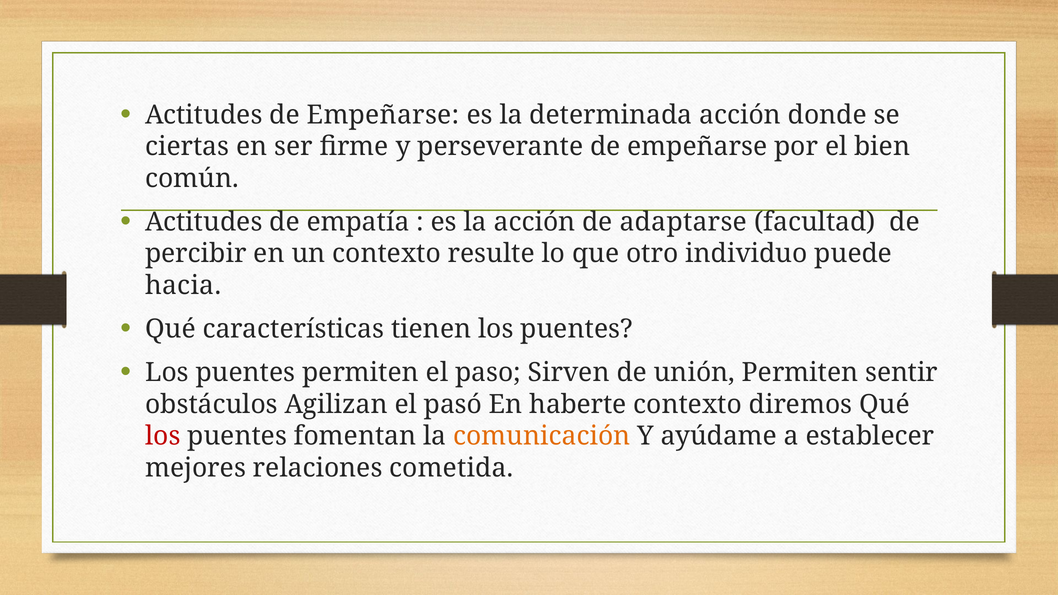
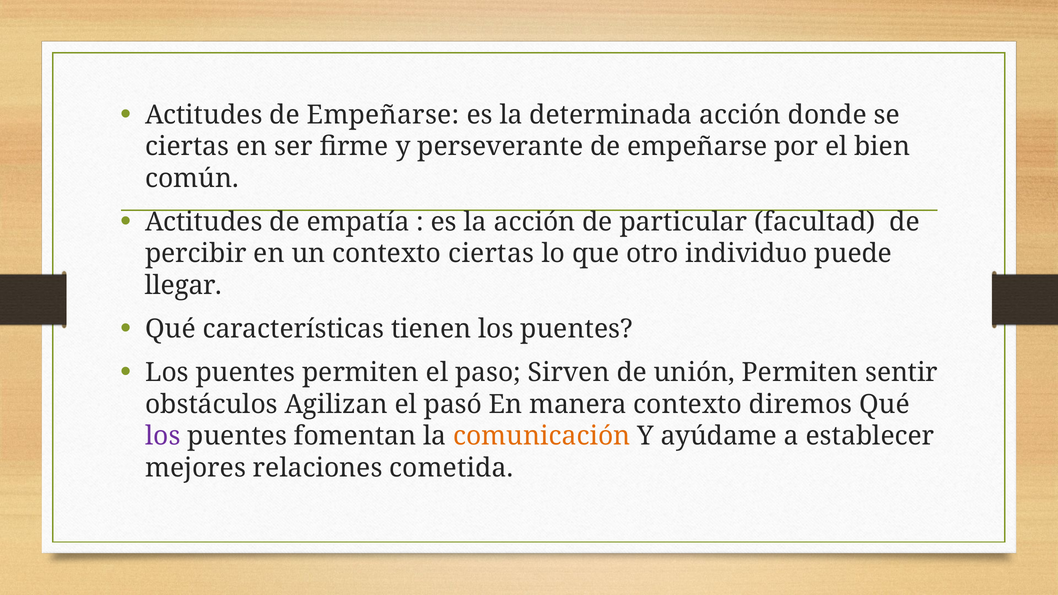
adaptarse: adaptarse -> particular
contexto resulte: resulte -> ciertas
hacia: hacia -> llegar
haberte: haberte -> manera
los at (163, 436) colour: red -> purple
